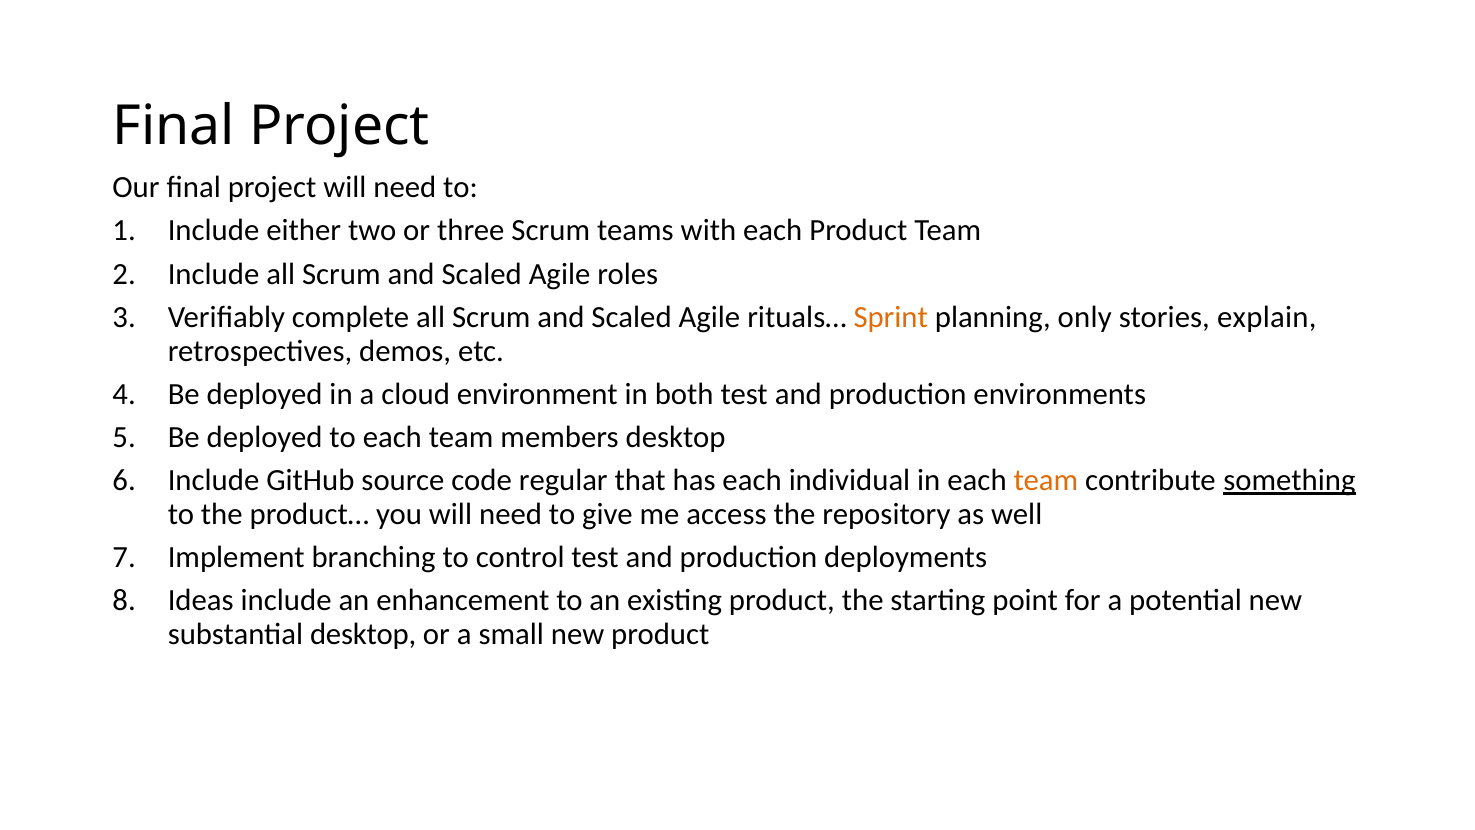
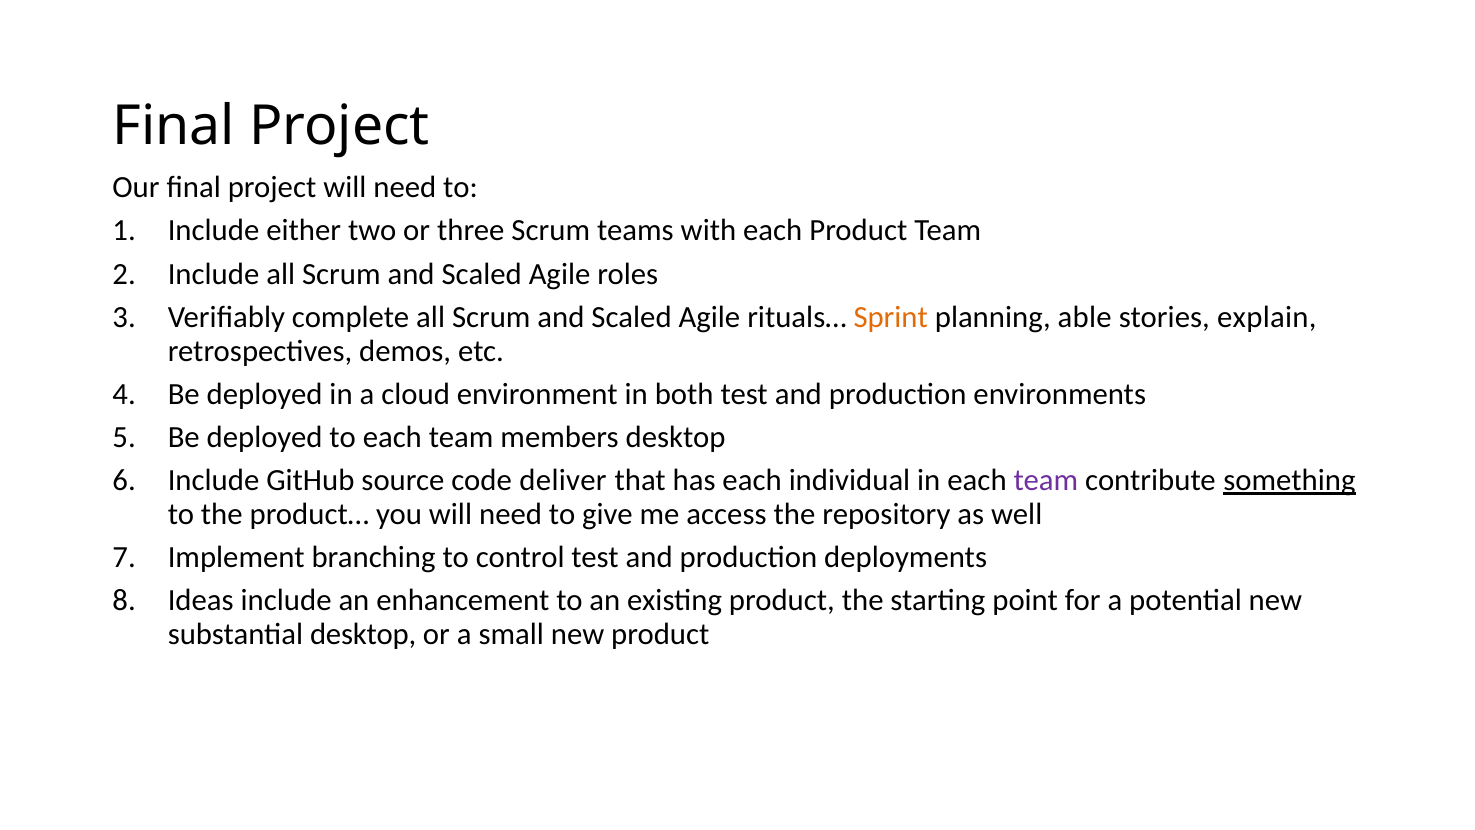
only: only -> able
regular: regular -> deliver
team at (1046, 480) colour: orange -> purple
